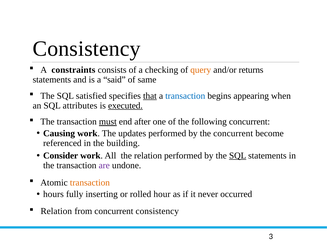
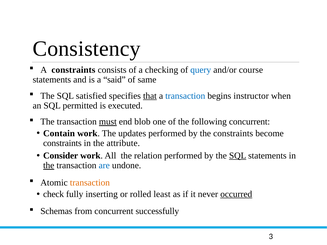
query colour: orange -> blue
returns: returns -> course
appearing: appearing -> instructor
attributes: attributes -> permitted
executed underline: present -> none
after: after -> blob
Causing: Causing -> Contain
the concurrent: concurrent -> constraints
referenced at (62, 143): referenced -> constraints
building: building -> attribute
the at (49, 166) underline: none -> present
are colour: purple -> blue
hours: hours -> check
hour: hour -> least
occurred underline: none -> present
Relation at (56, 211): Relation -> Schemas
concurrent consistency: consistency -> successfully
